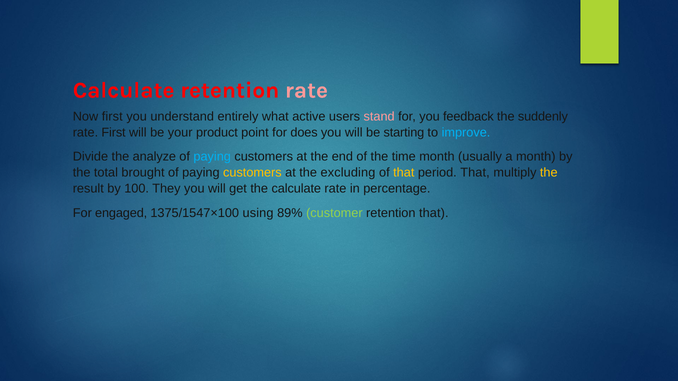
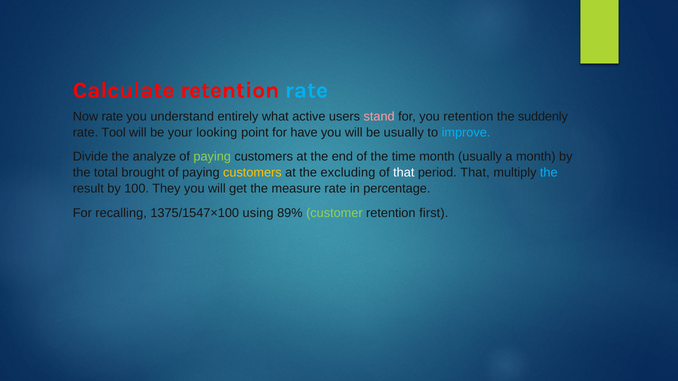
rate at (306, 90) colour: pink -> light blue
Now first: first -> rate
you feedback: feedback -> retention
rate First: First -> Tool
product: product -> looking
does: does -> have
be starting: starting -> usually
paying at (212, 157) colour: light blue -> light green
that at (404, 173) colour: yellow -> white
the at (549, 173) colour: yellow -> light blue
the calculate: calculate -> measure
engaged: engaged -> recalling
retention that: that -> first
